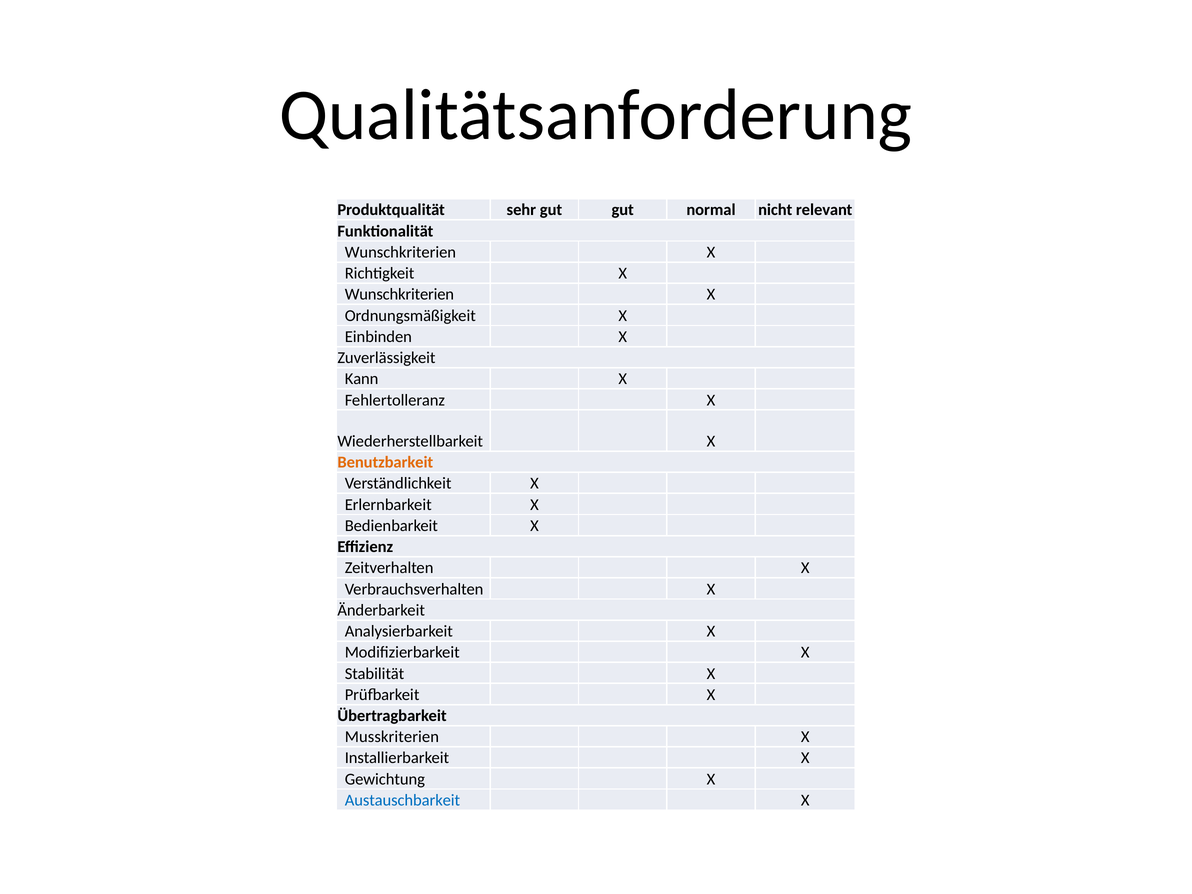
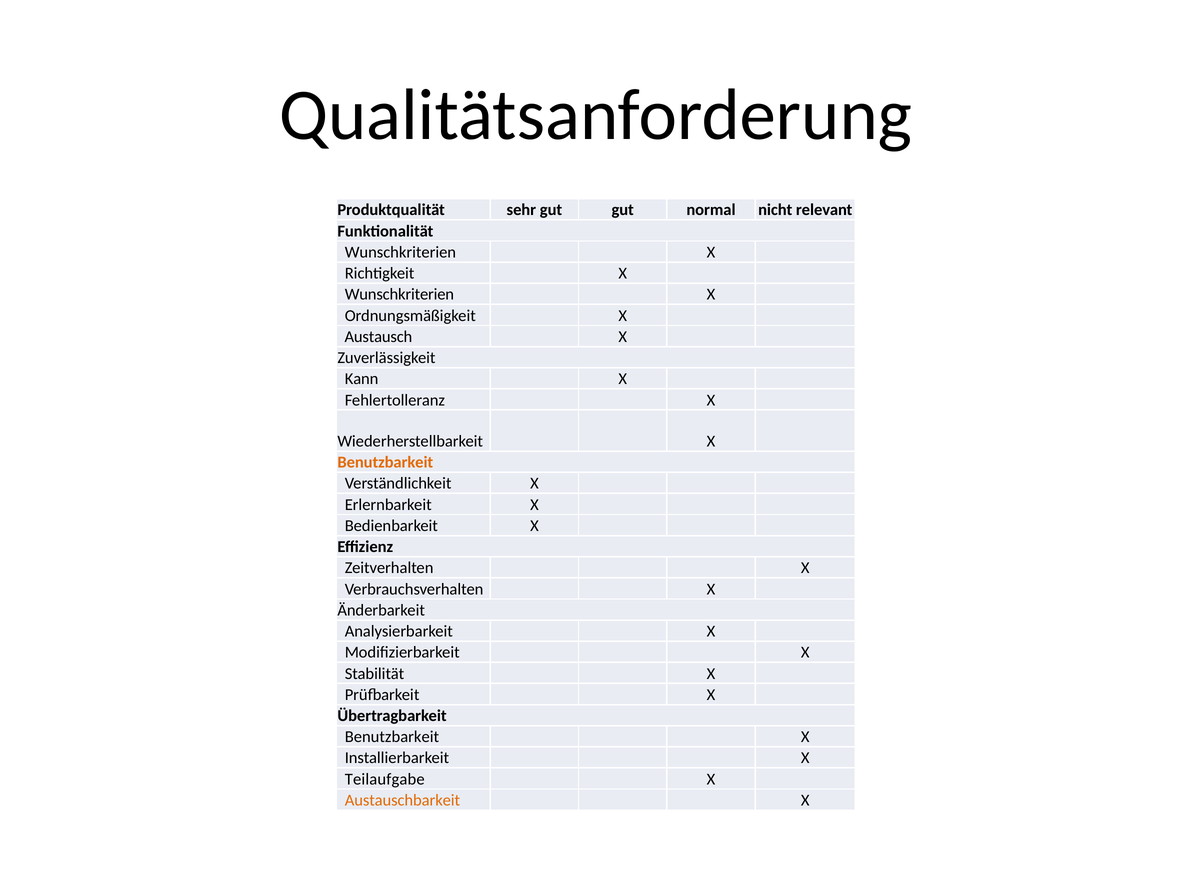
Einbinden: Einbinden -> Austausch
Musskriterien at (392, 737): Musskriterien -> Benutzbarkeit
Gewichtung: Gewichtung -> Teilaufgabe
Austauschbarkeit colour: blue -> orange
